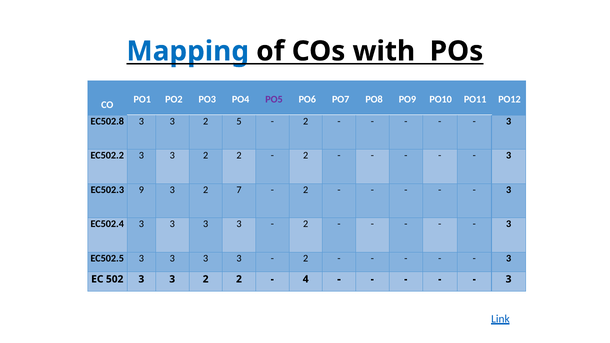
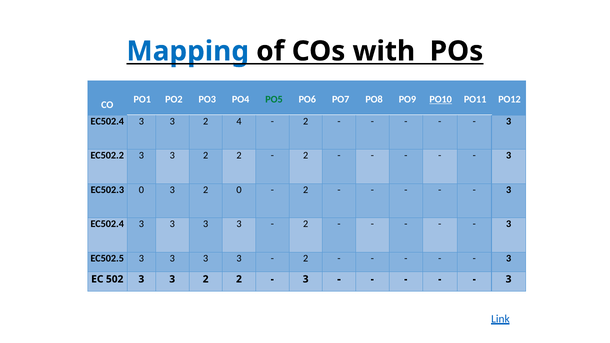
PO5 colour: purple -> green
PO10 underline: none -> present
EC502.8 at (107, 121): EC502.8 -> EC502.4
5: 5 -> 4
EC502.3 9: 9 -> 0
2 7: 7 -> 0
4 at (306, 279): 4 -> 3
